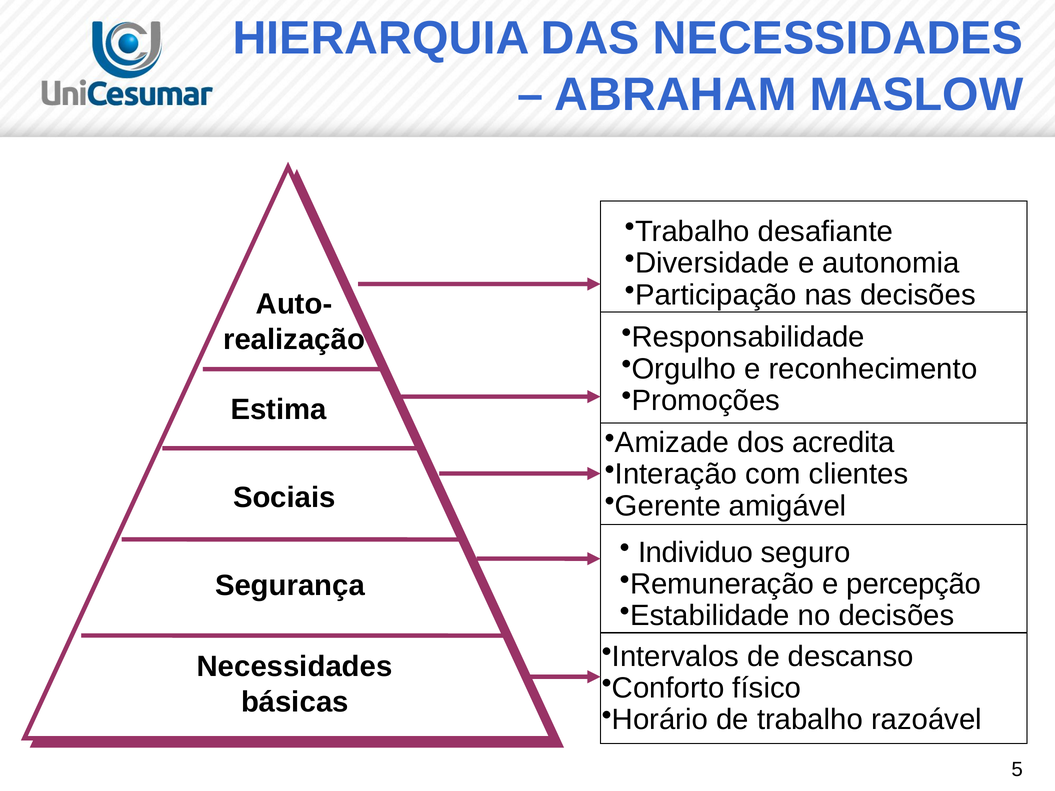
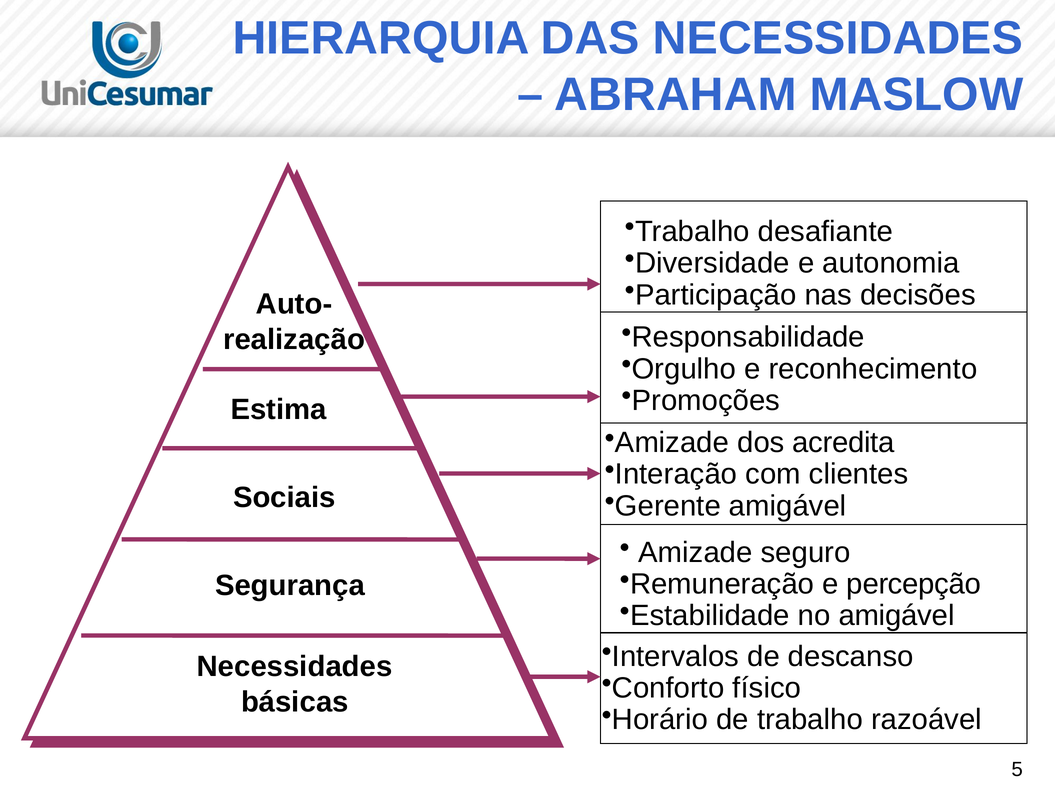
Individuo at (696, 553): Individuo -> Amizade
no decisões: decisões -> amigável
